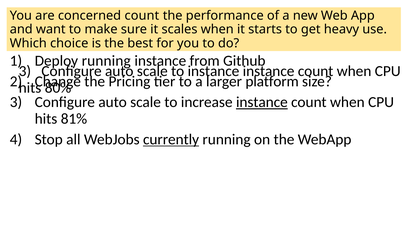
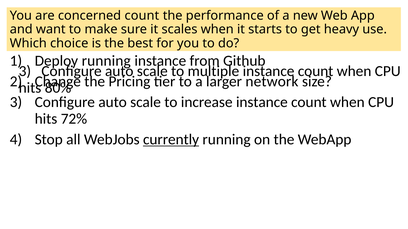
to instance: instance -> multiple
platform: platform -> network
instance at (262, 102) underline: present -> none
81%: 81% -> 72%
